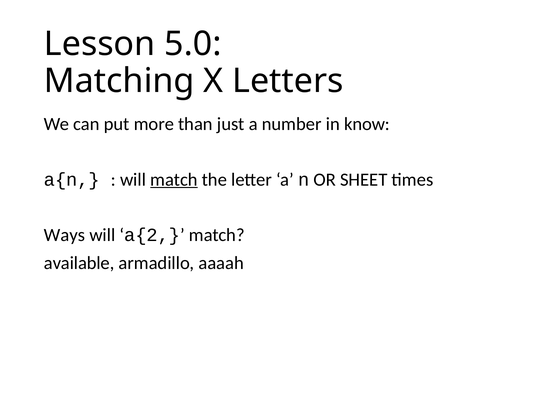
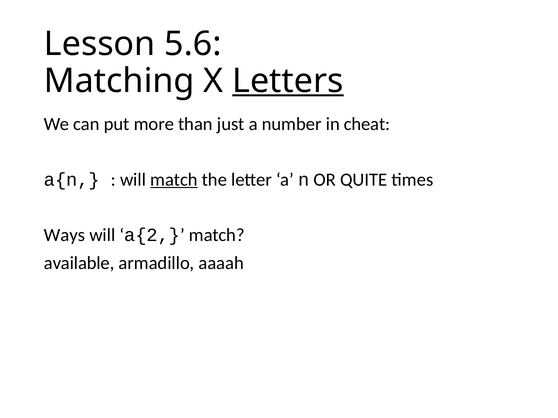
5.0: 5.0 -> 5.6
Letters underline: none -> present
know: know -> cheat
SHEET: SHEET -> QUITE
